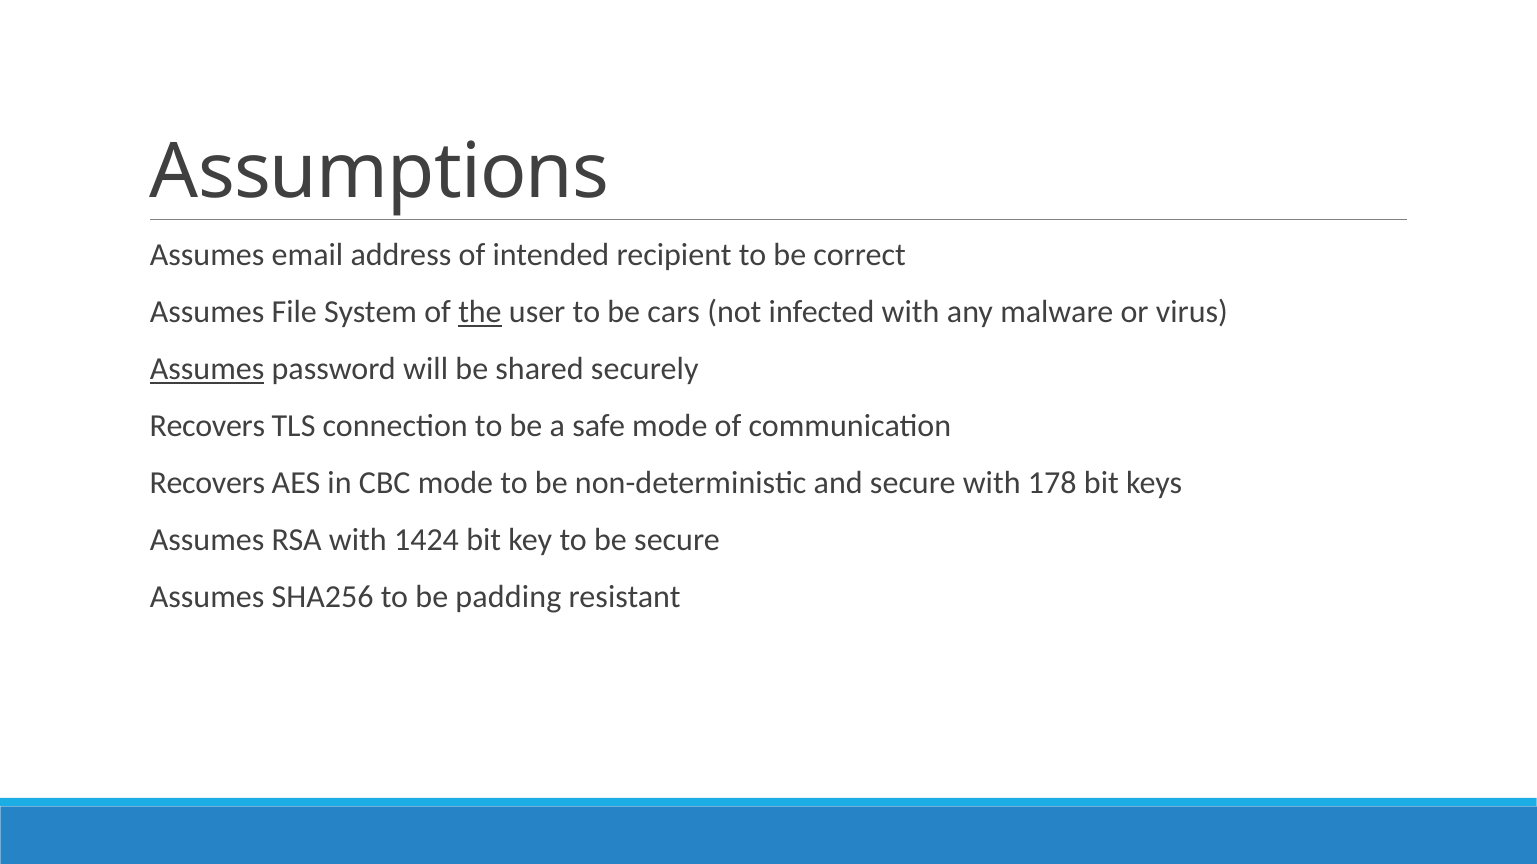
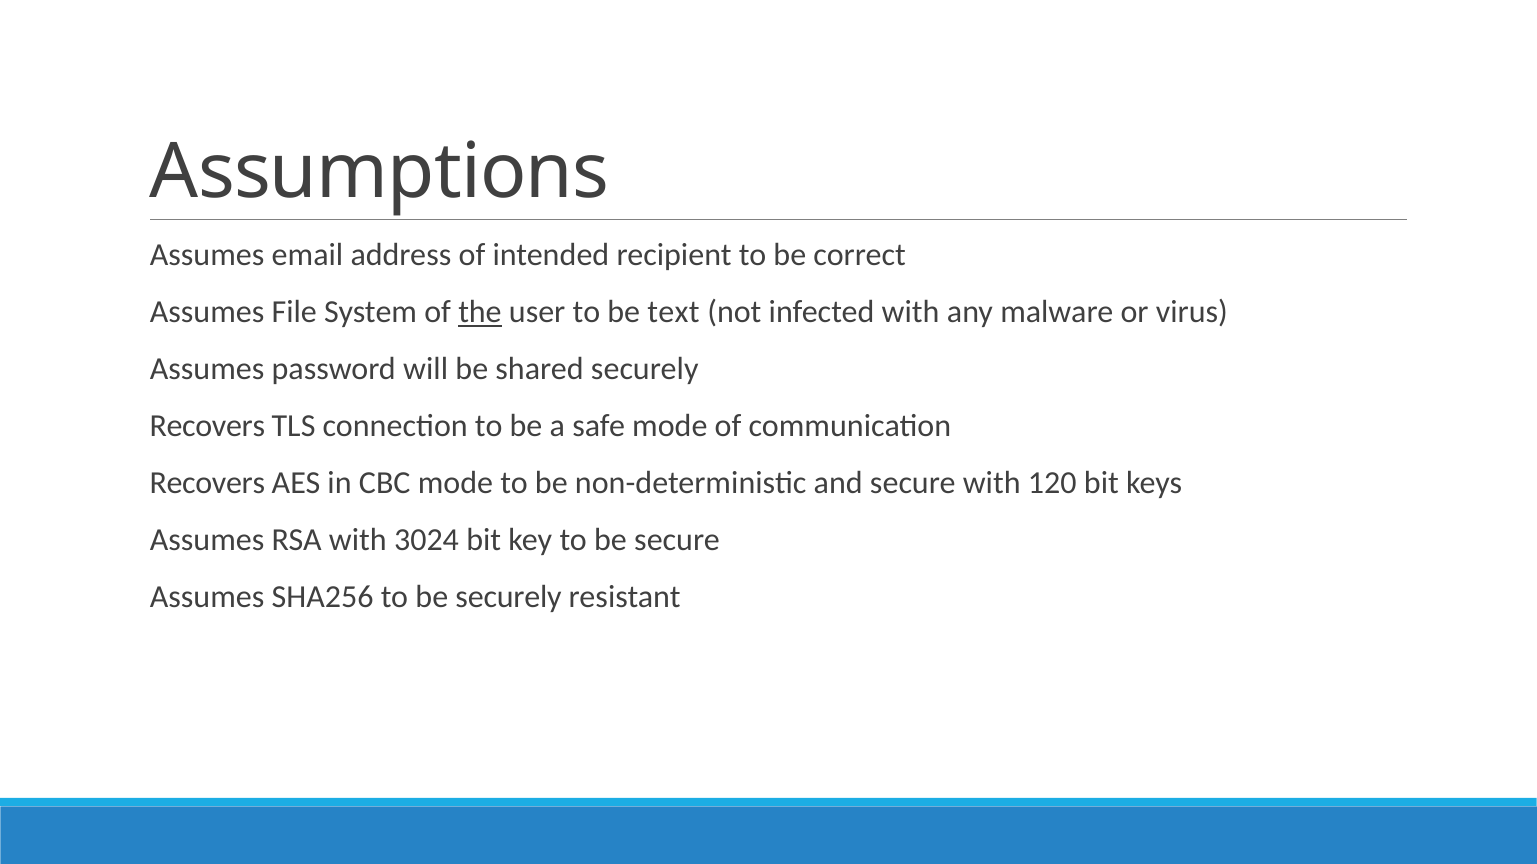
cars: cars -> text
Assumes at (207, 370) underline: present -> none
178: 178 -> 120
1424: 1424 -> 3024
be padding: padding -> securely
